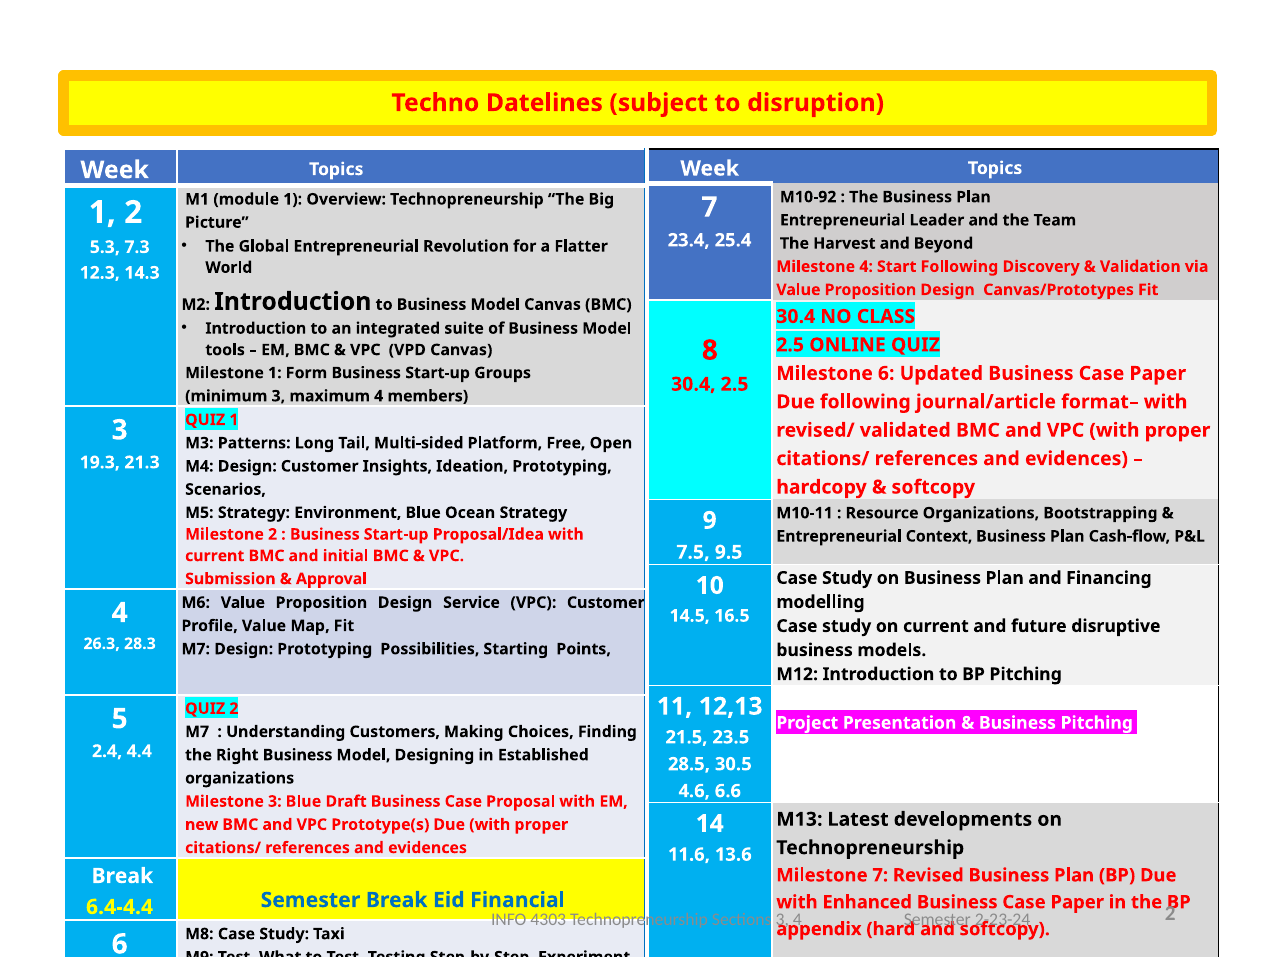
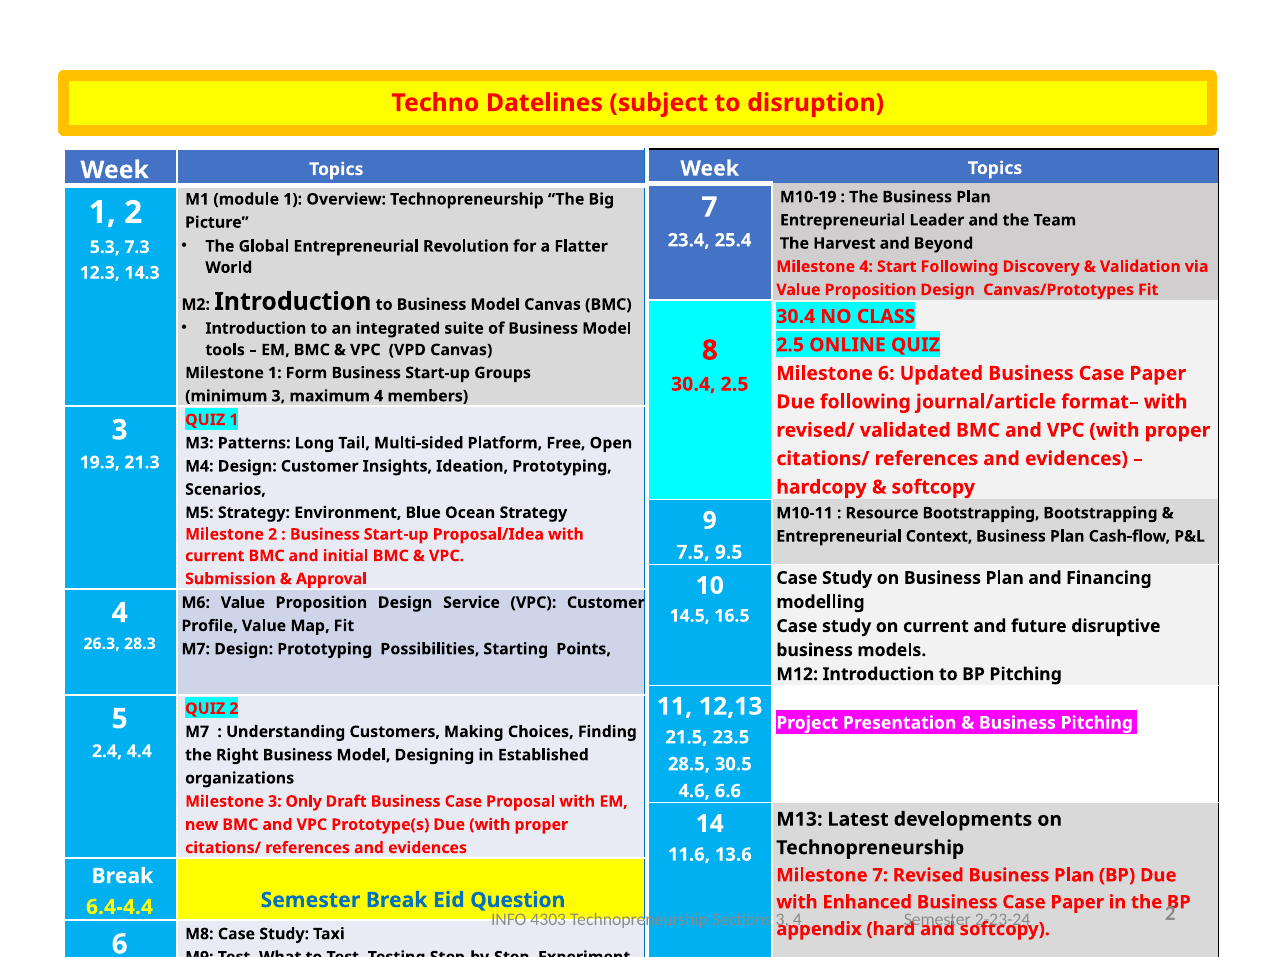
M10-92: M10-92 -> M10-19
Resource Organizations: Organizations -> Bootstrapping
3 Blue: Blue -> Only
Financial: Financial -> Question
